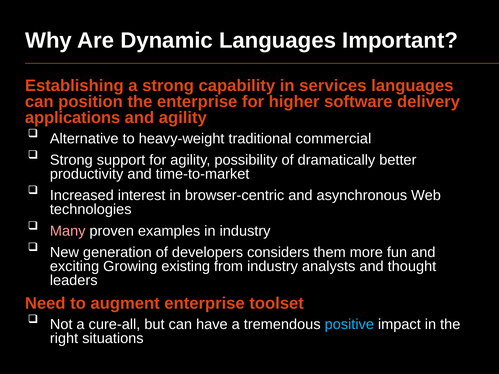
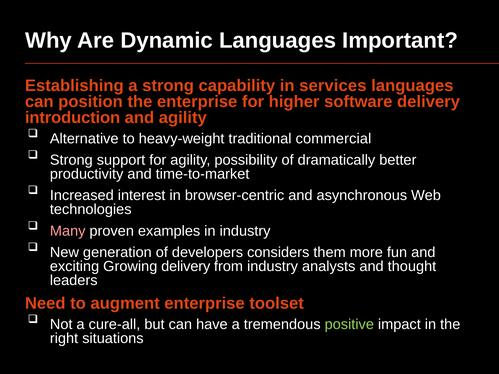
applications: applications -> introduction
Growing existing: existing -> delivery
positive colour: light blue -> light green
